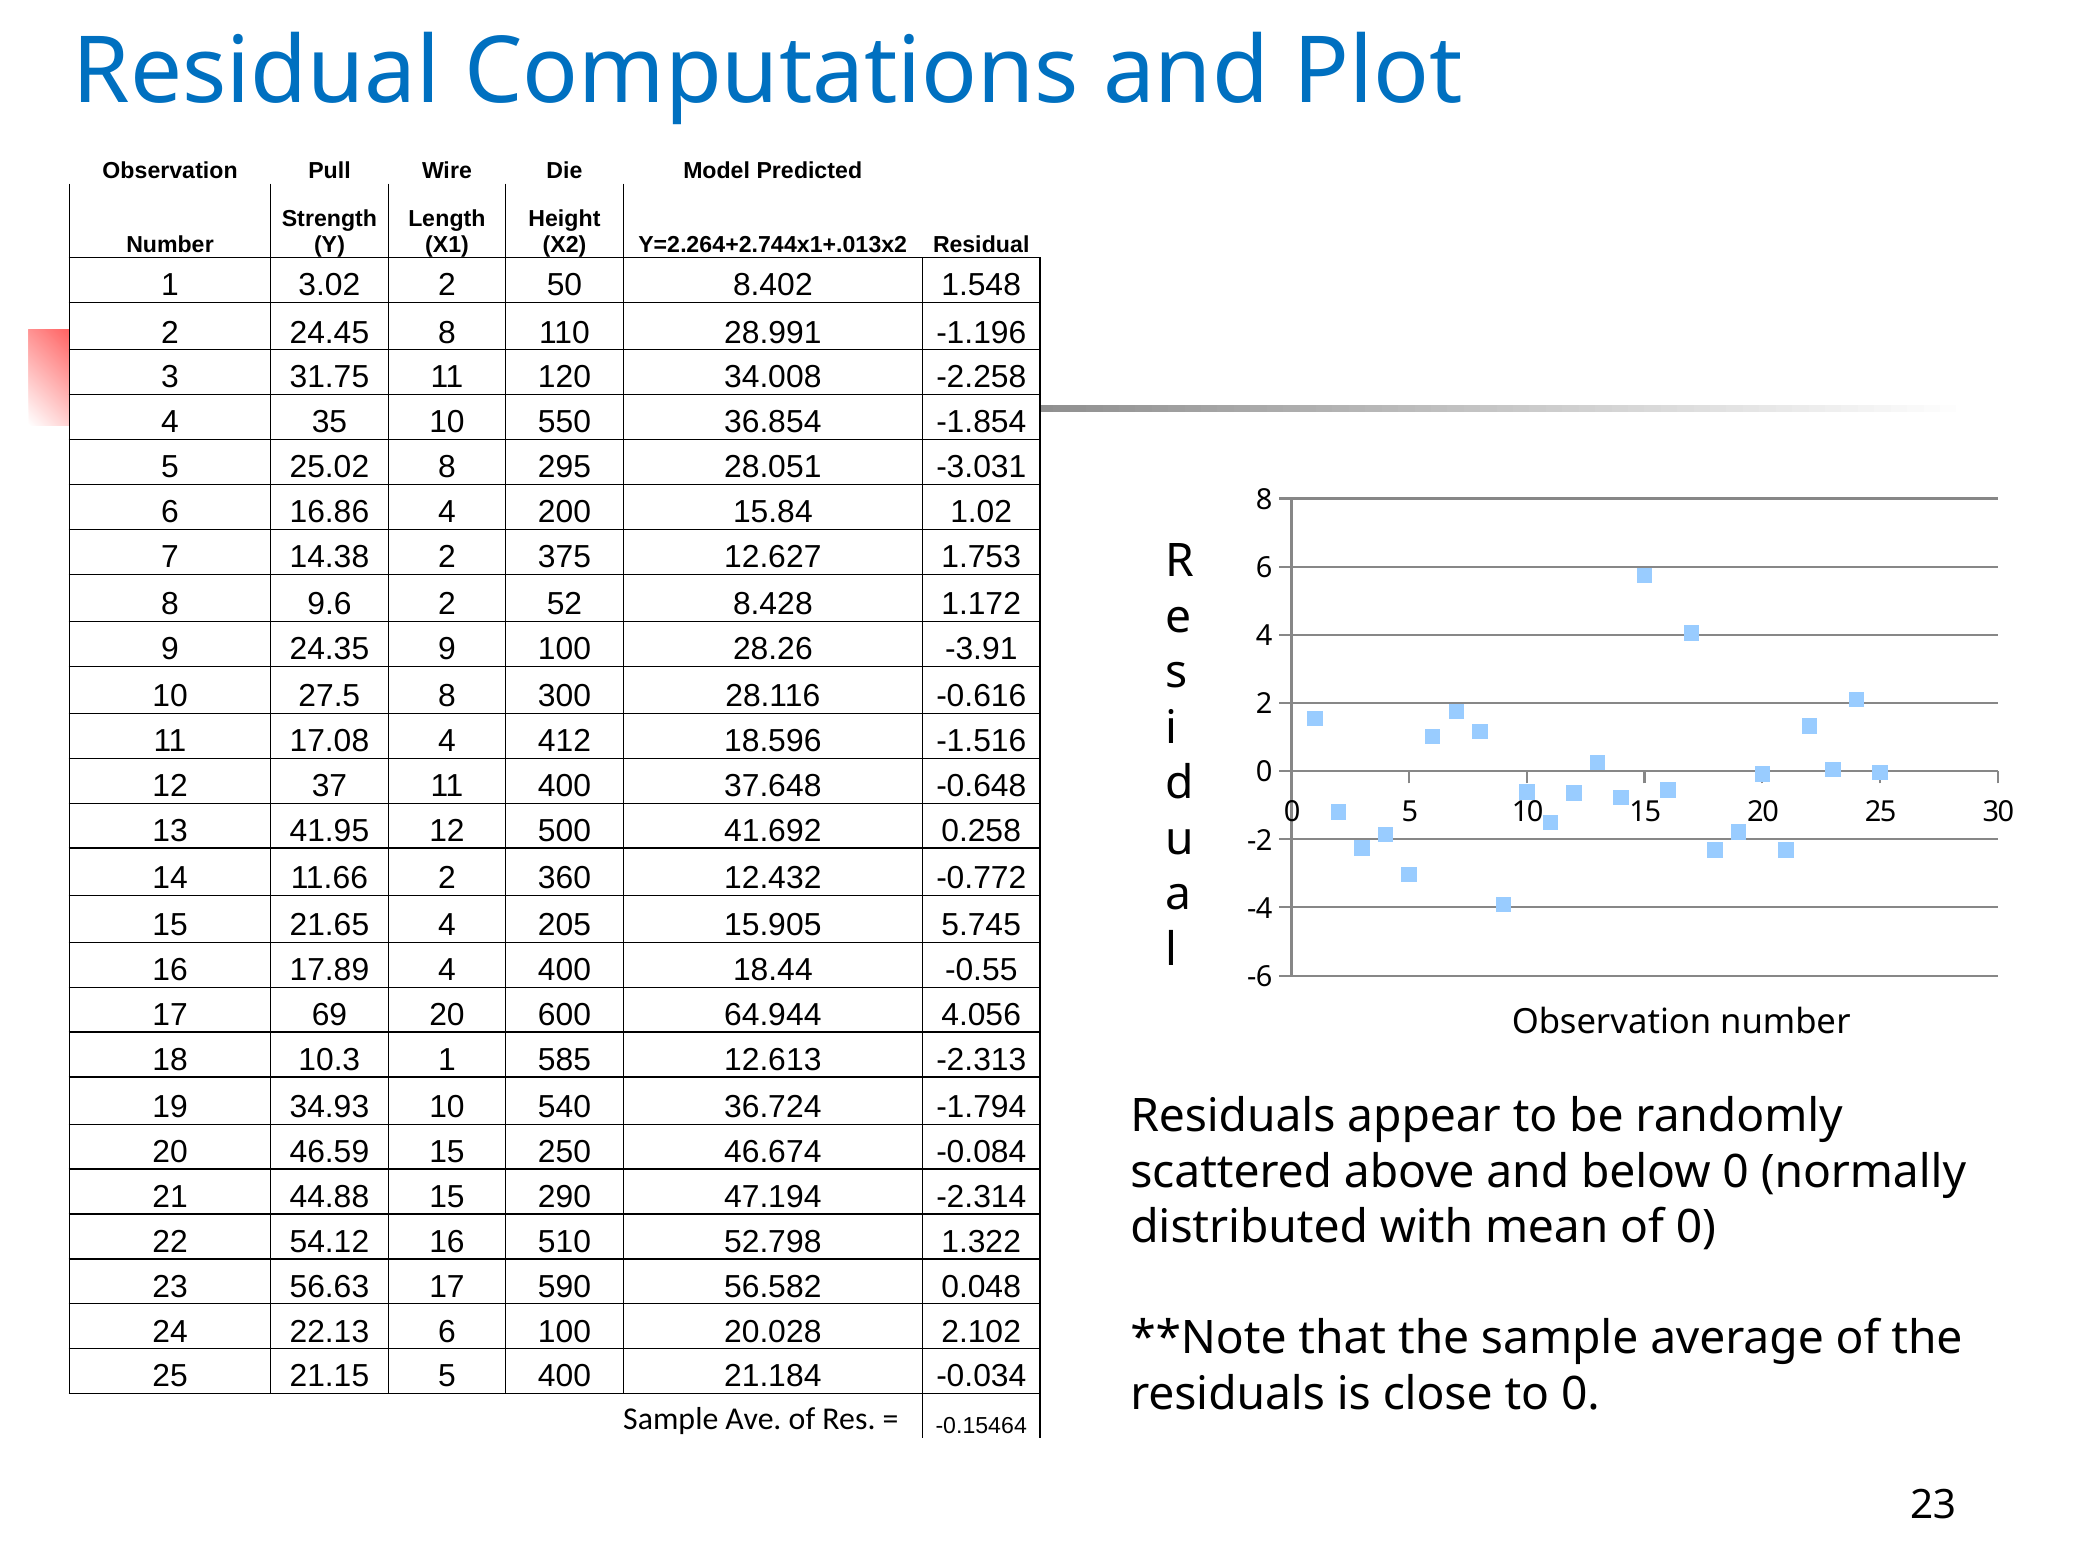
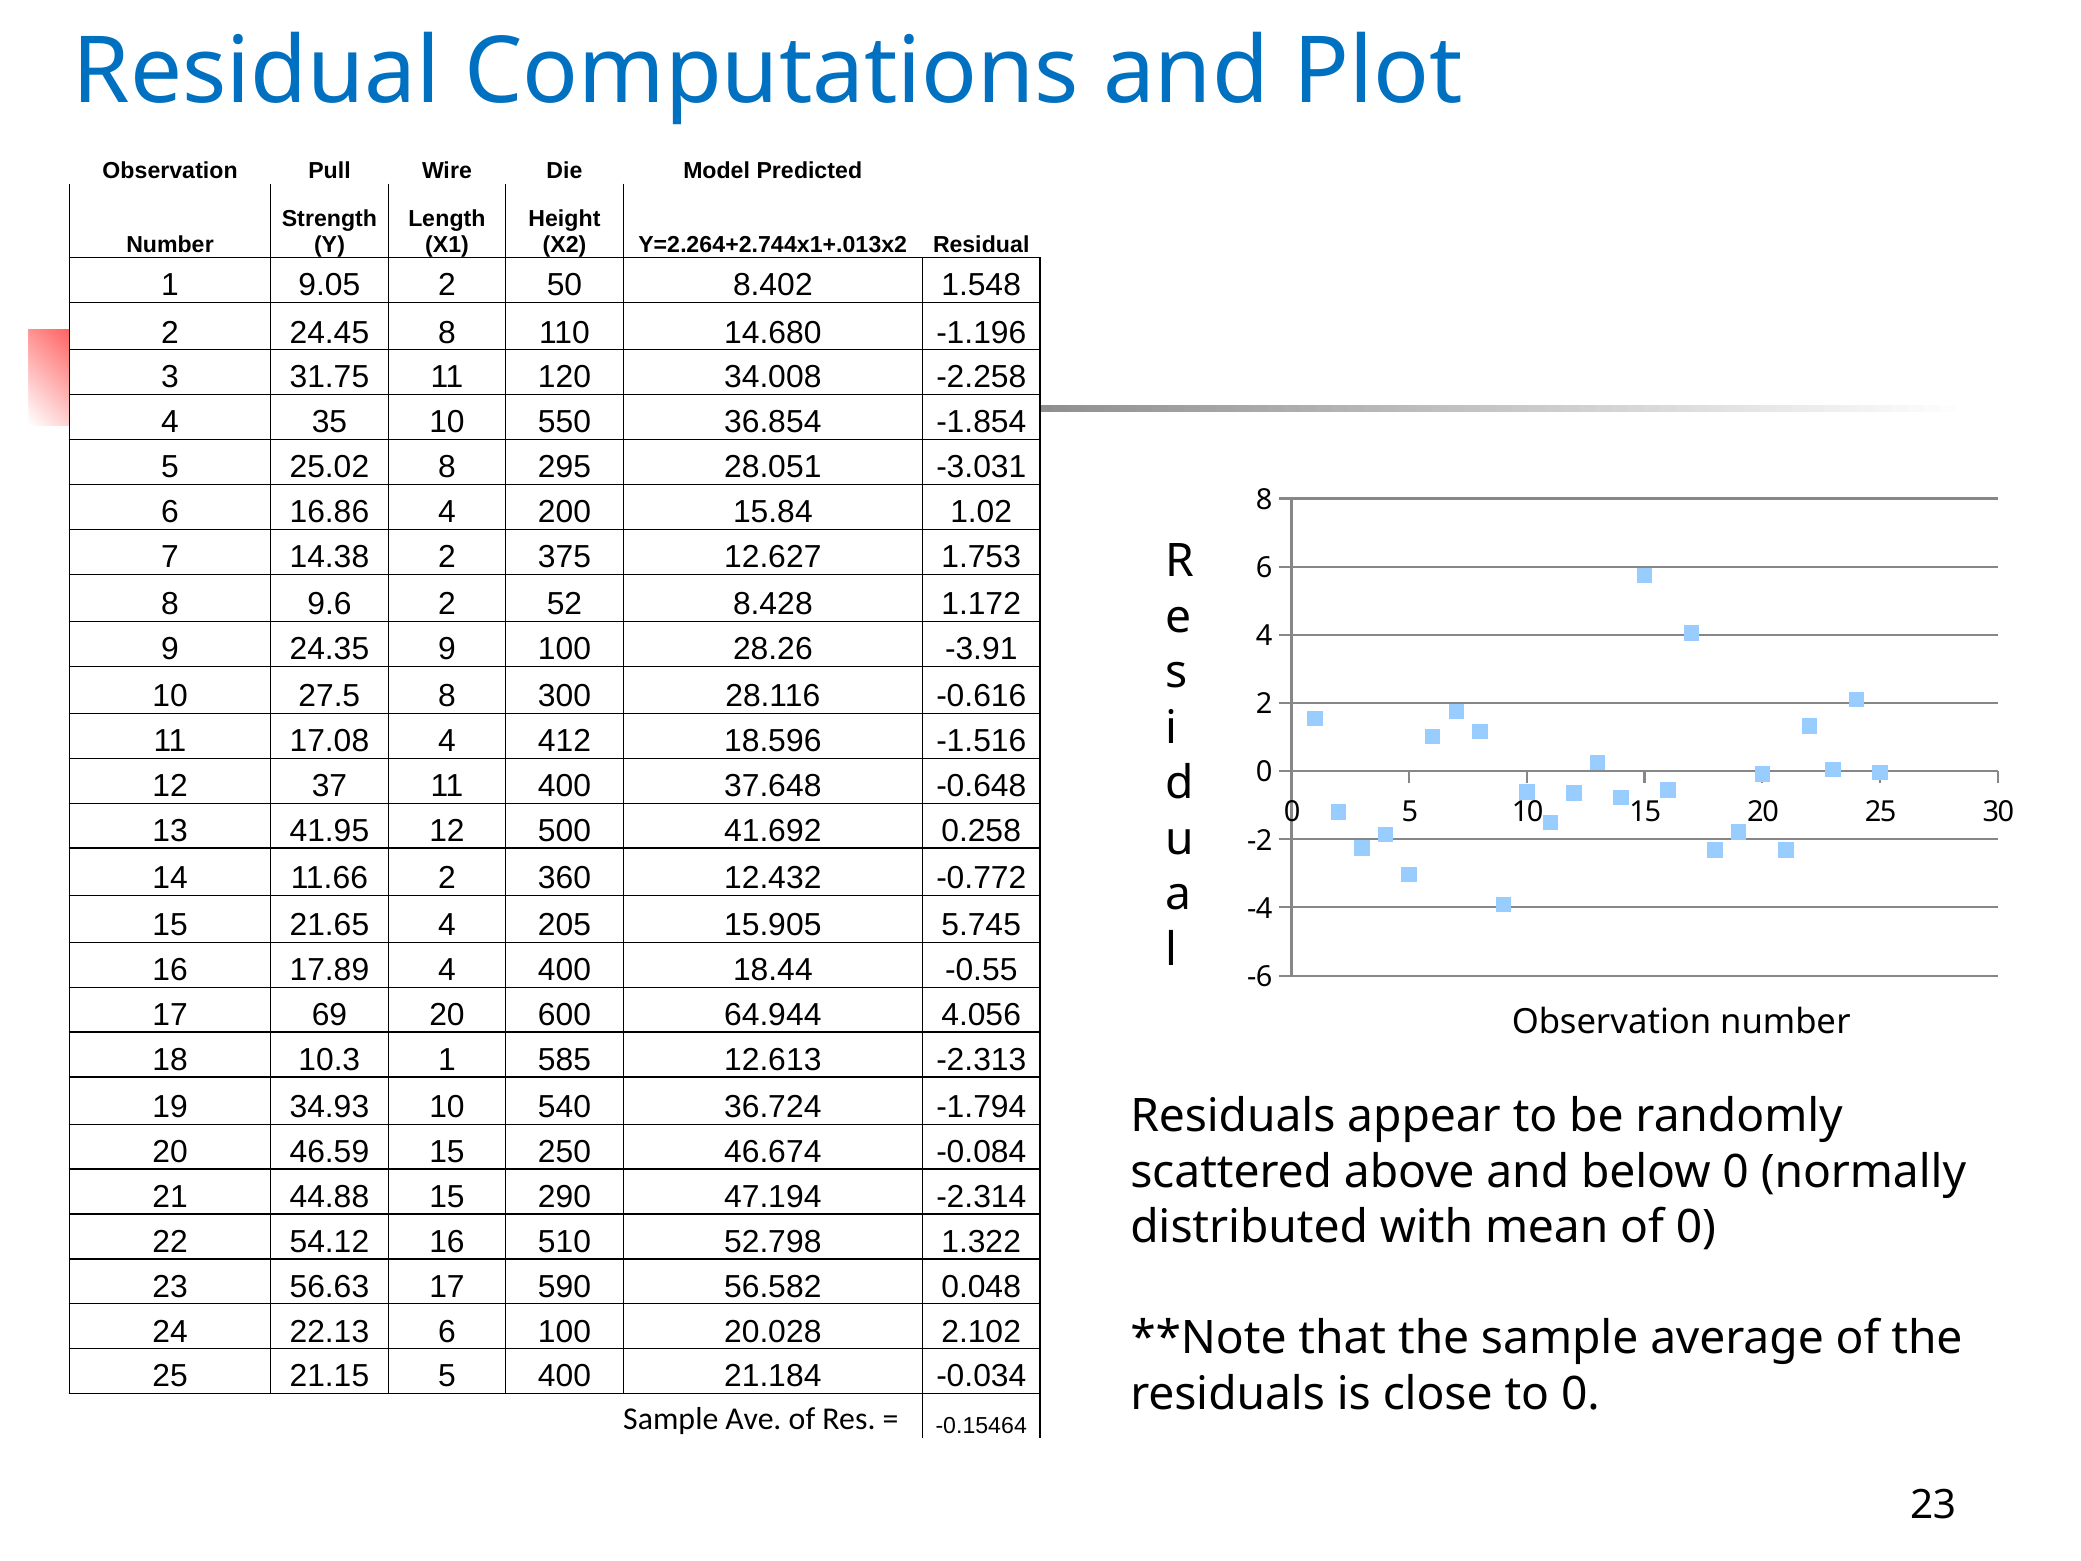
3.02: 3.02 -> 9.05
28.991: 28.991 -> 14.680
